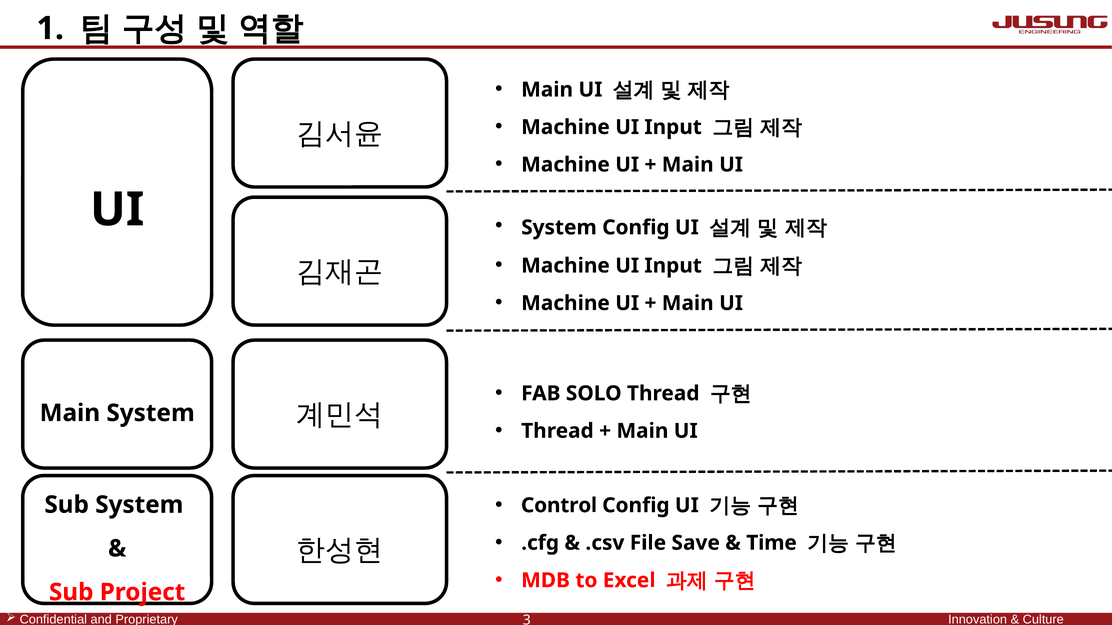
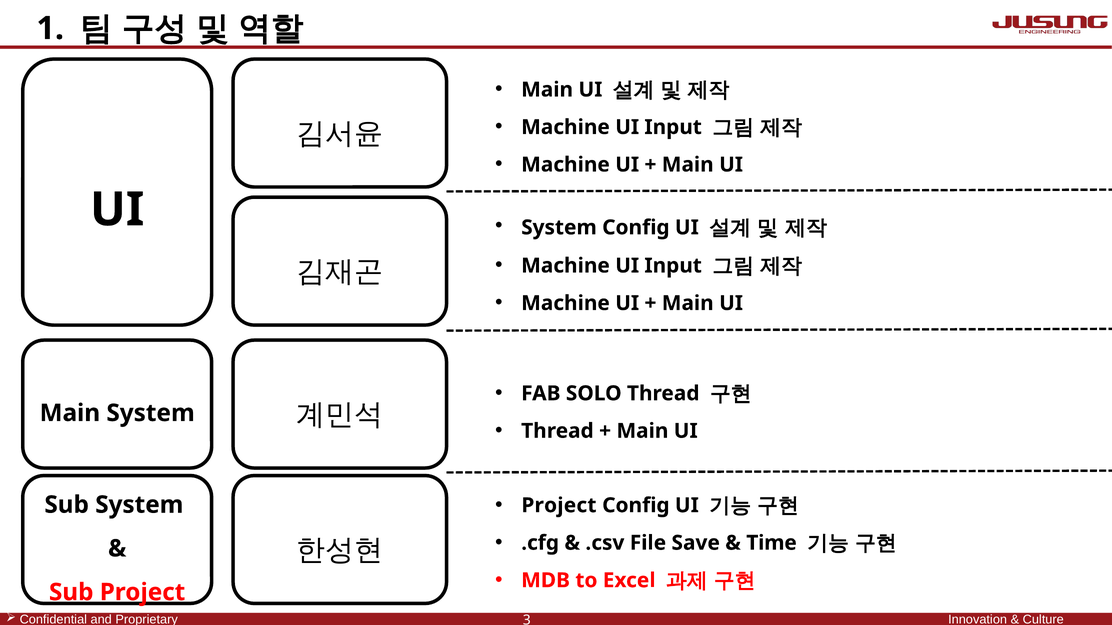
Control at (559, 506): Control -> Project
